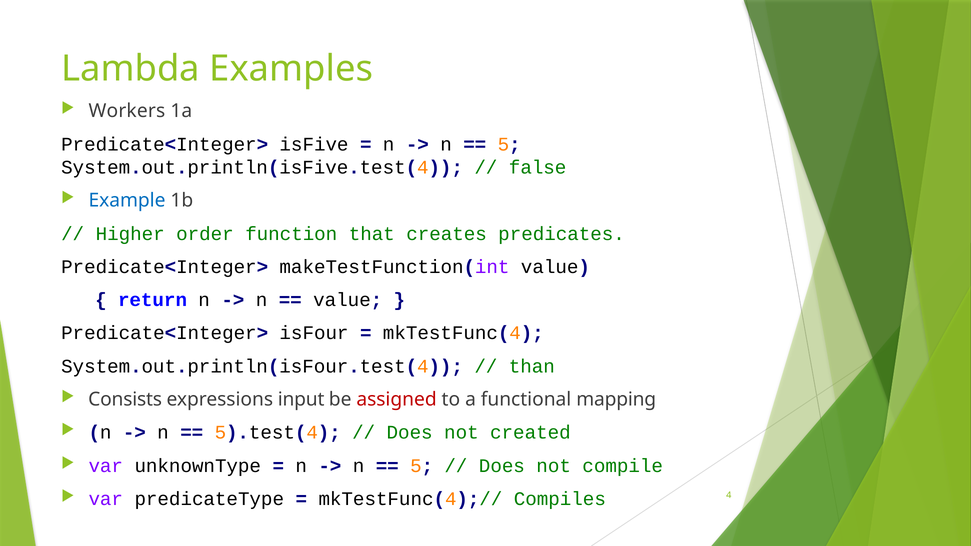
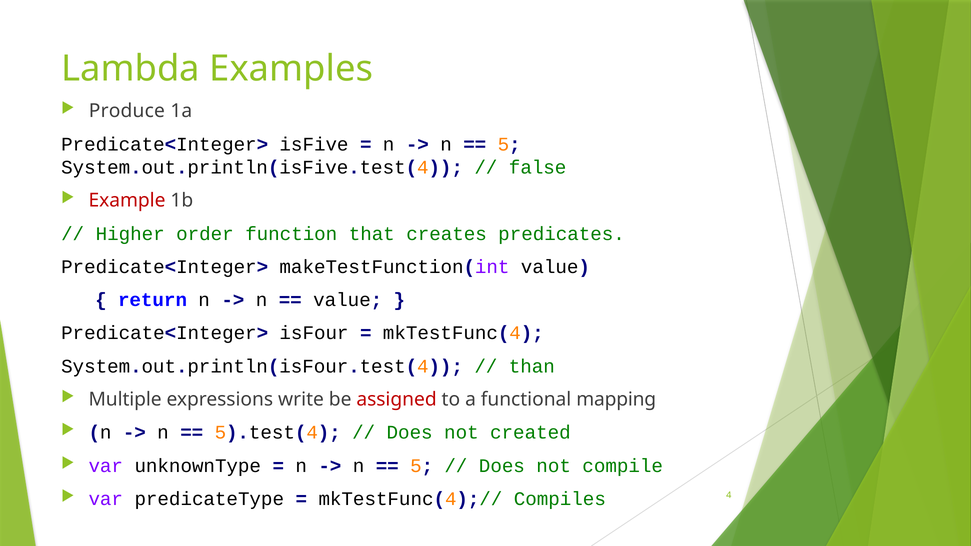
Workers: Workers -> Produce
Example colour: blue -> red
Consists: Consists -> Multiple
input: input -> write
